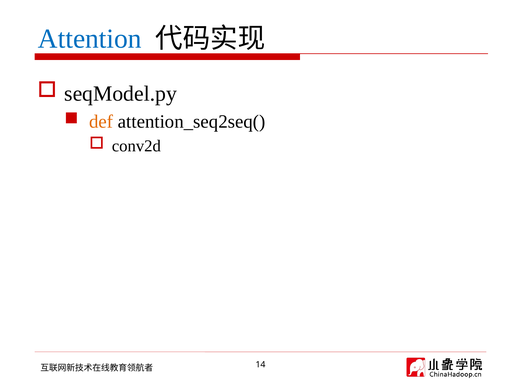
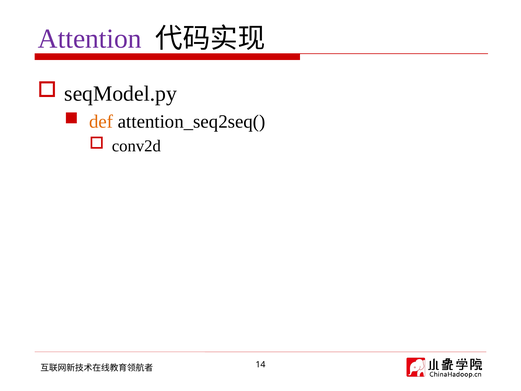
Attention colour: blue -> purple
